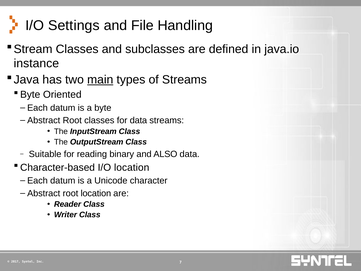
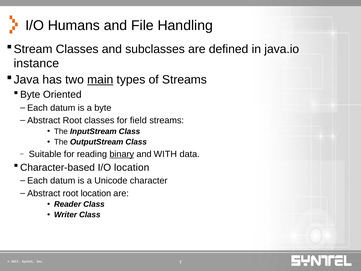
Settings: Settings -> Humans
for data: data -> field
binary underline: none -> present
ALSO: ALSO -> WITH
